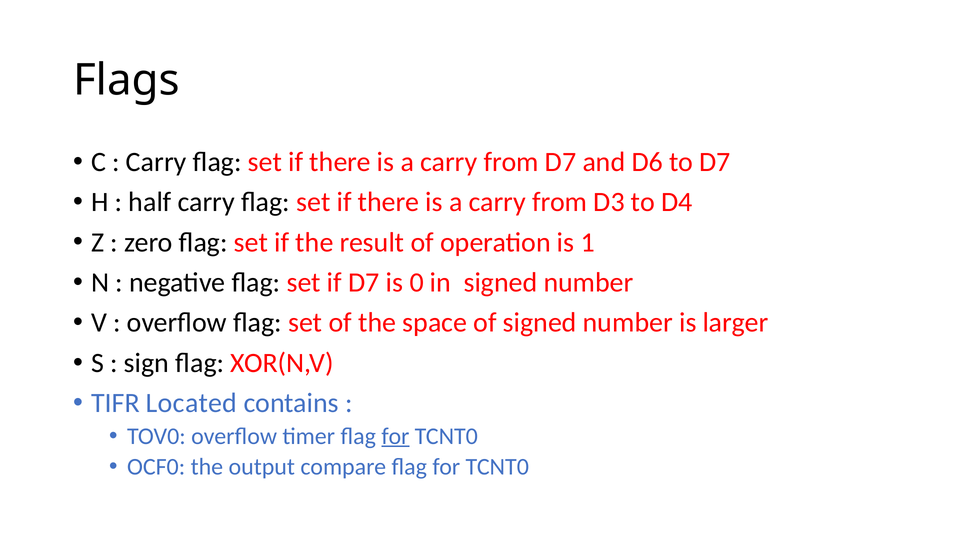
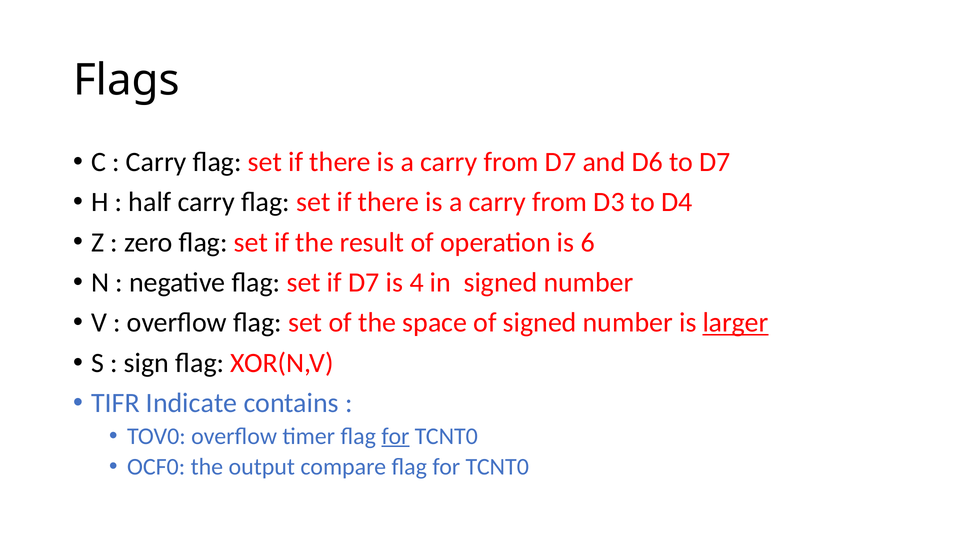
1: 1 -> 6
0: 0 -> 4
larger underline: none -> present
Located: Located -> Indicate
